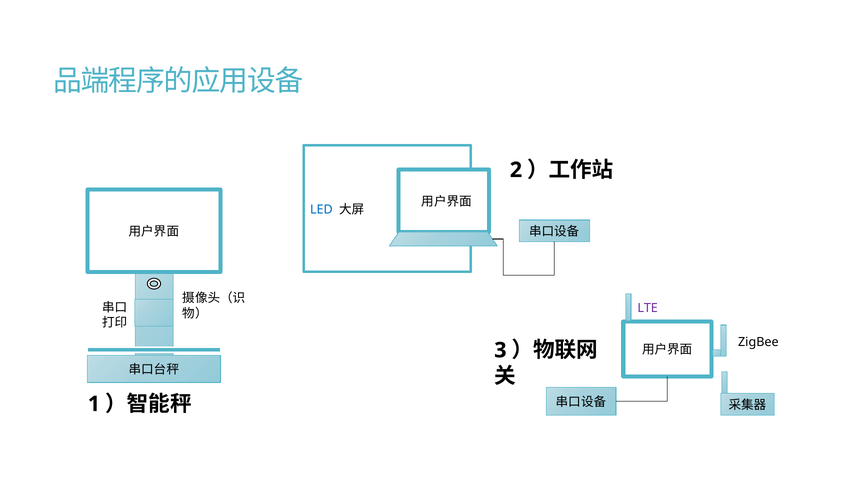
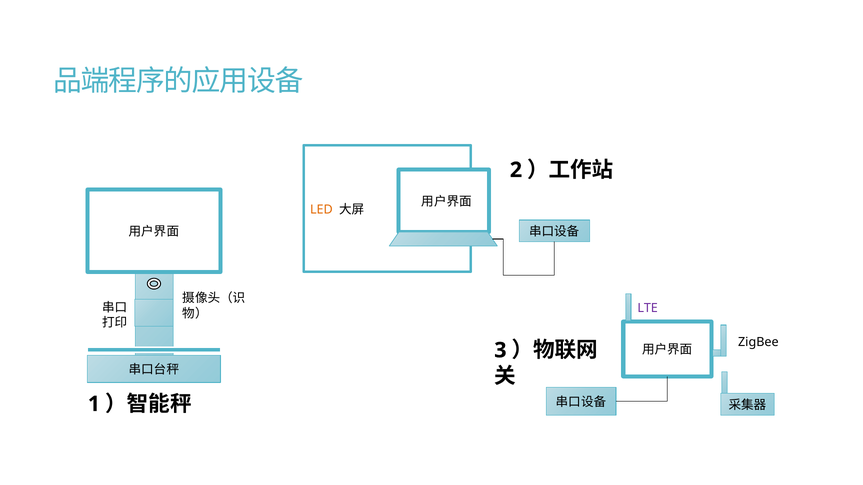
LED colour: blue -> orange
